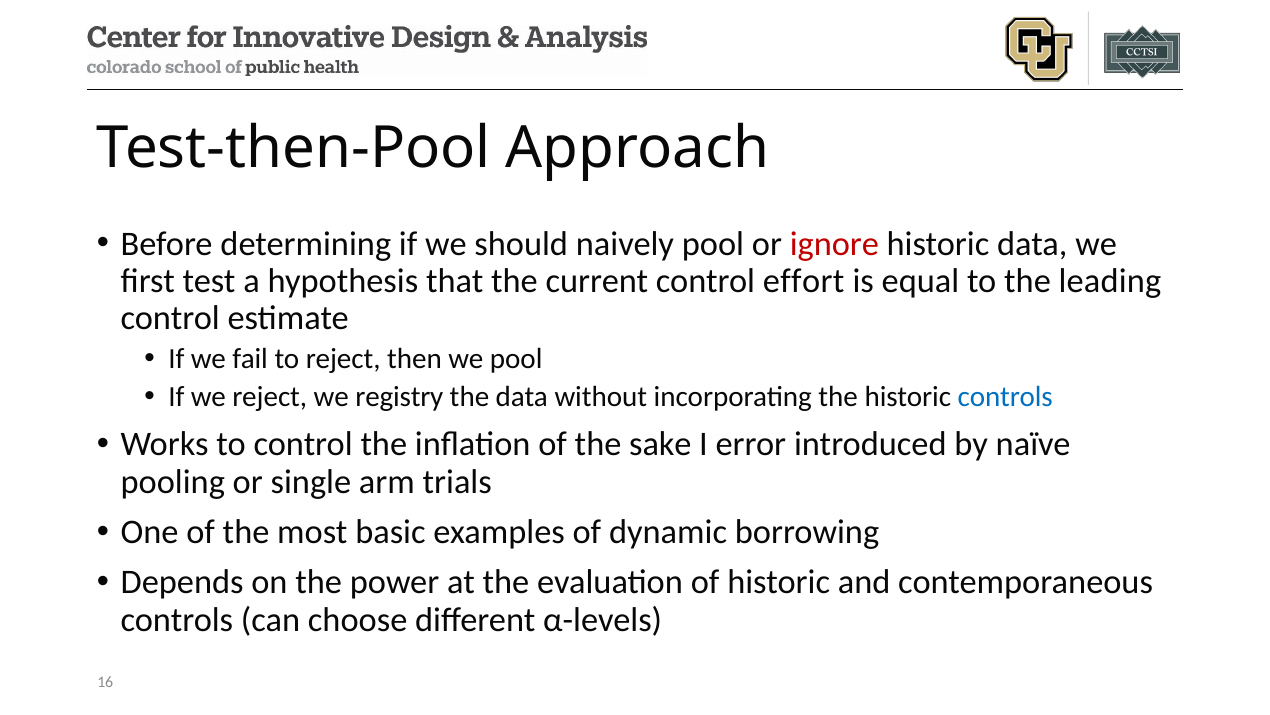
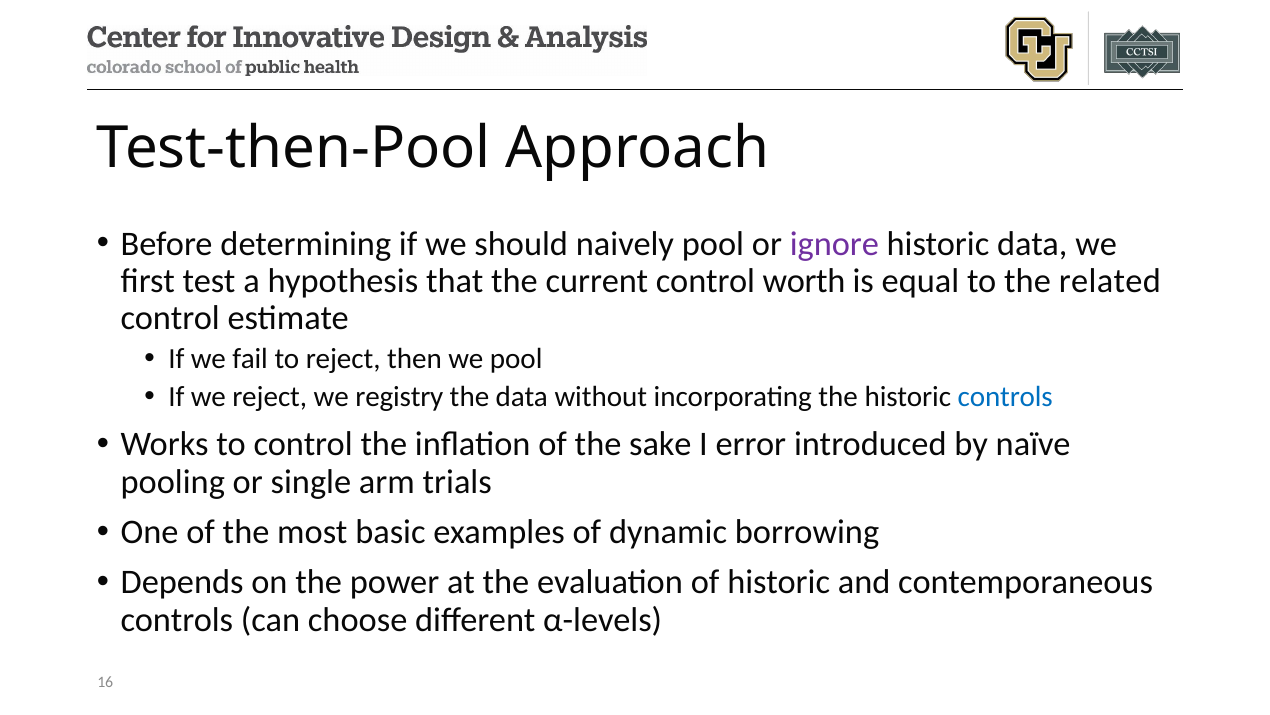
ignore colour: red -> purple
effort: effort -> worth
leading: leading -> related
